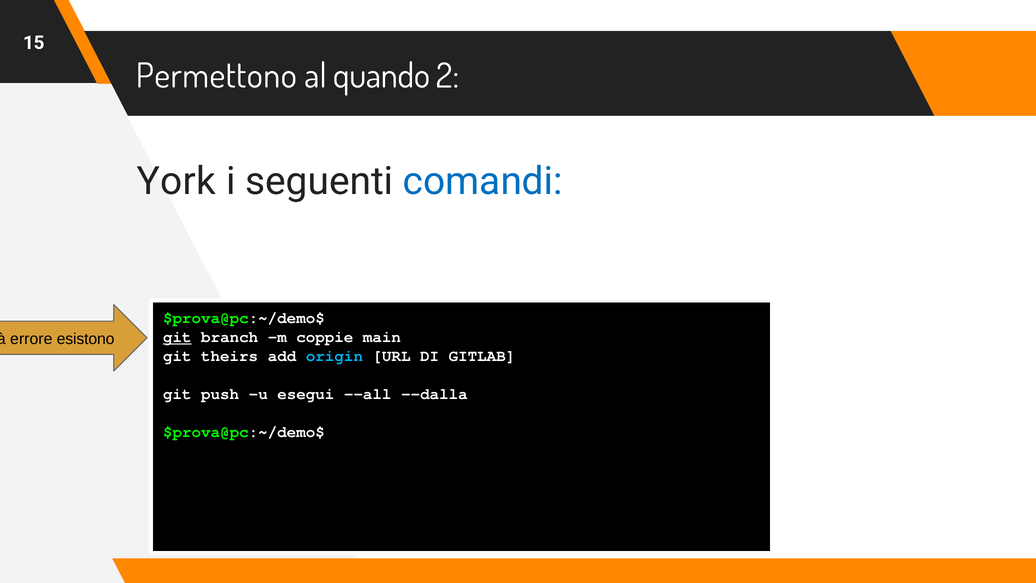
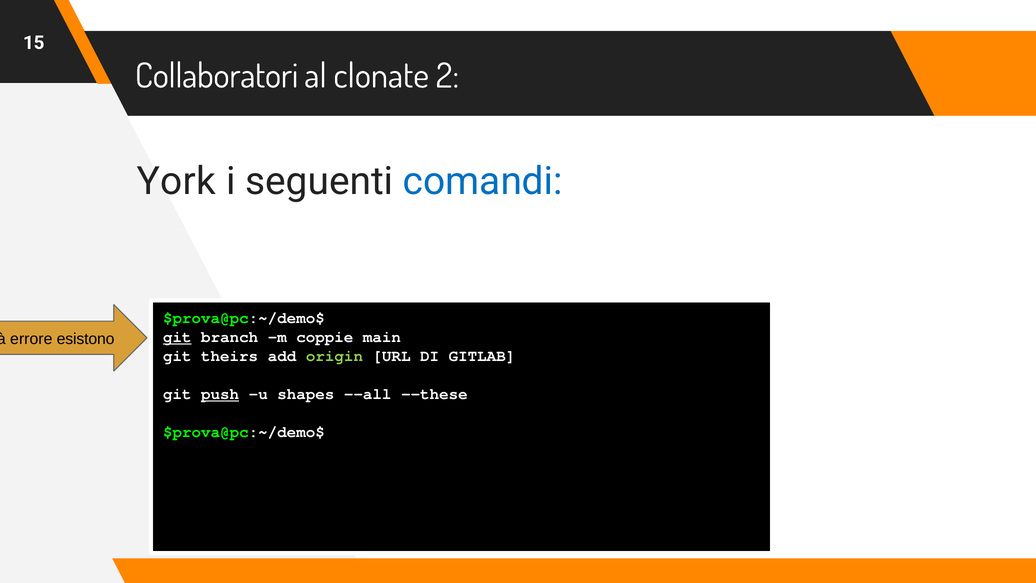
Permettono: Permettono -> Collaboratori
quando: quando -> clonate
origin colour: light blue -> light green
push underline: none -> present
esegui: esegui -> shapes
--dalla: --dalla -> --these
